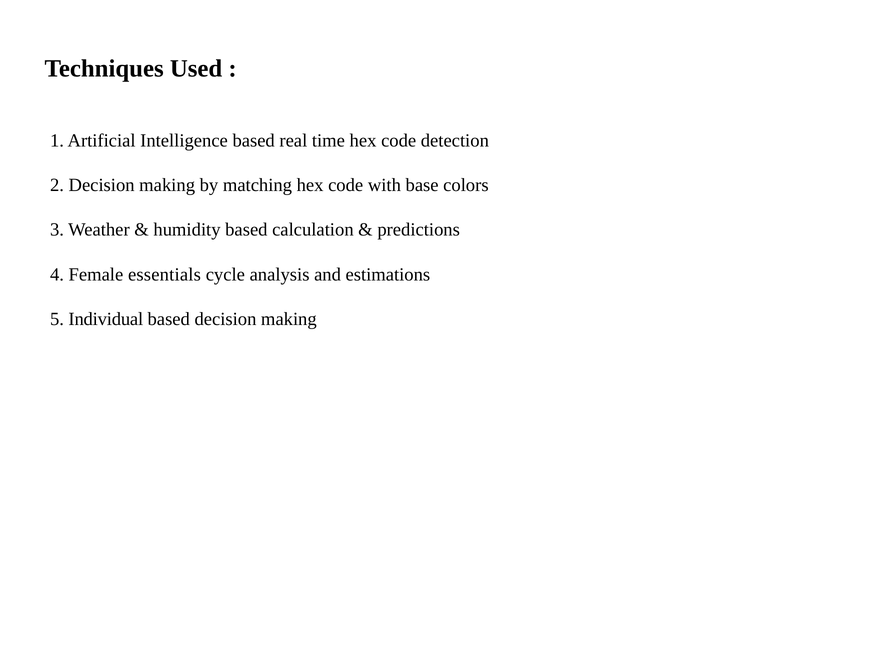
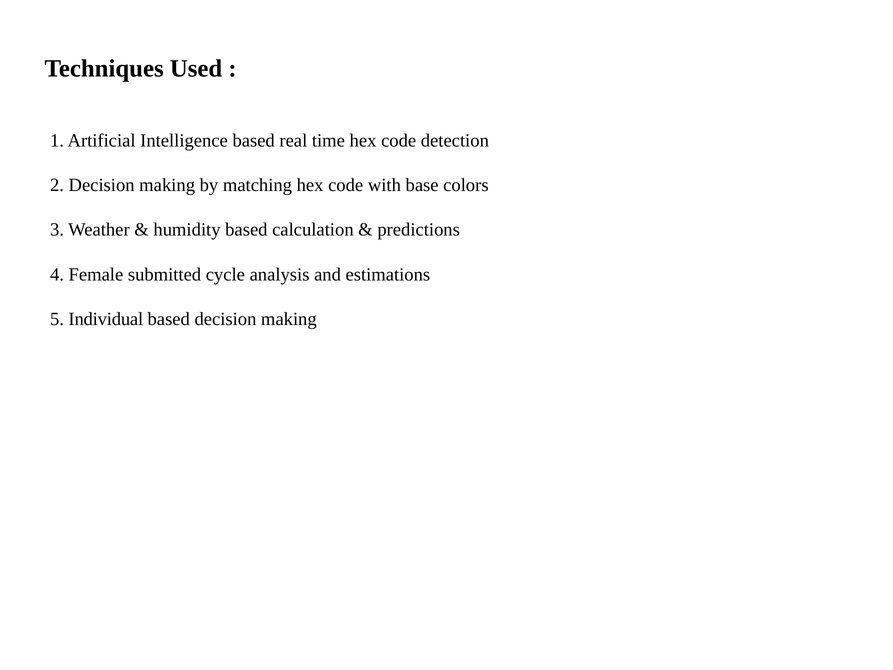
essentials: essentials -> submitted
